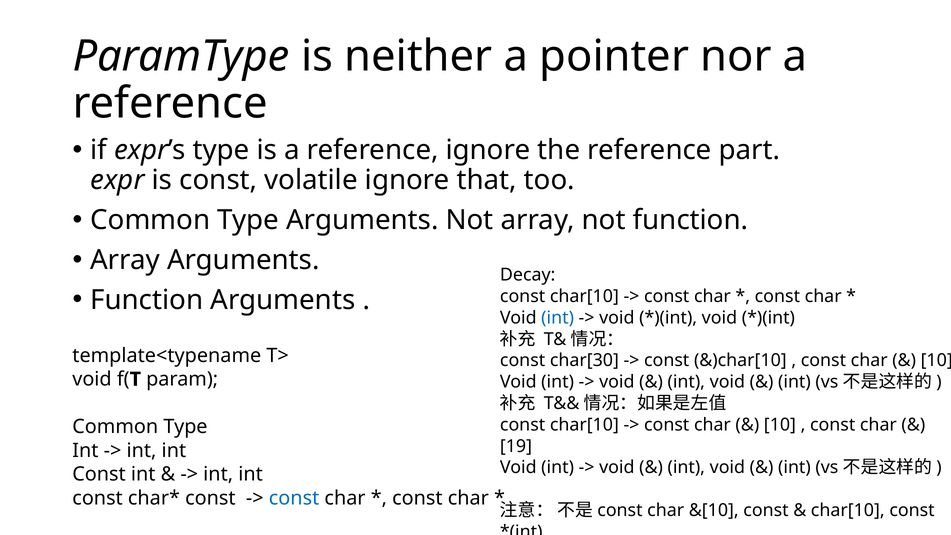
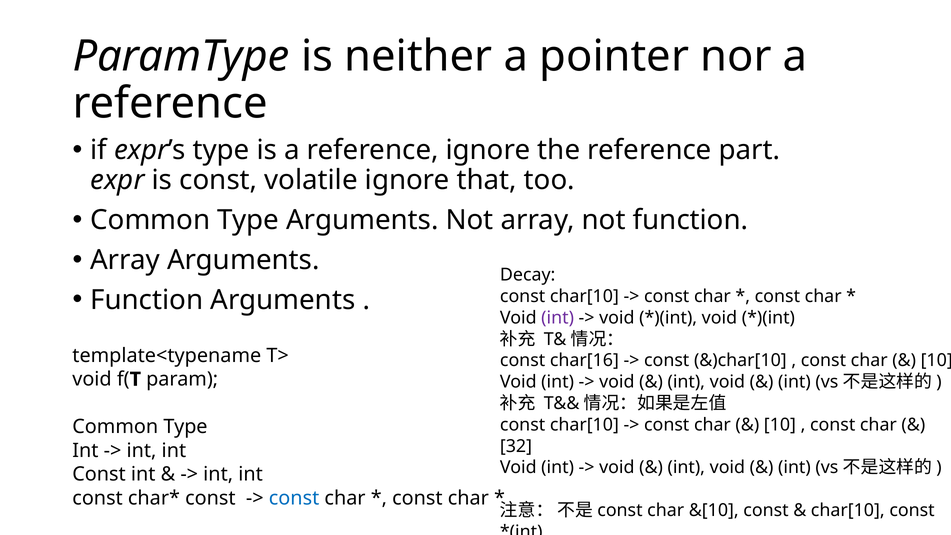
int at (558, 318) colour: blue -> purple
char[30: char[30 -> char[16
19: 19 -> 32
